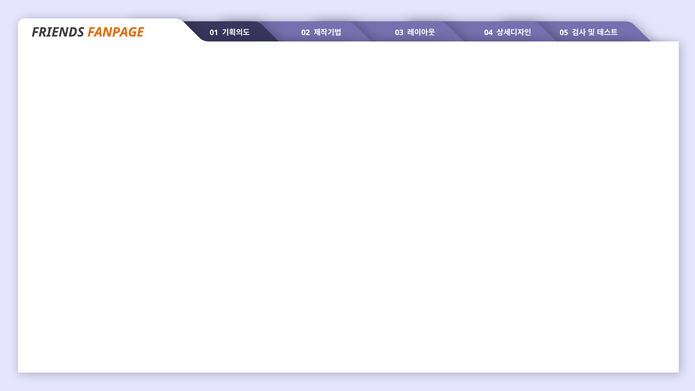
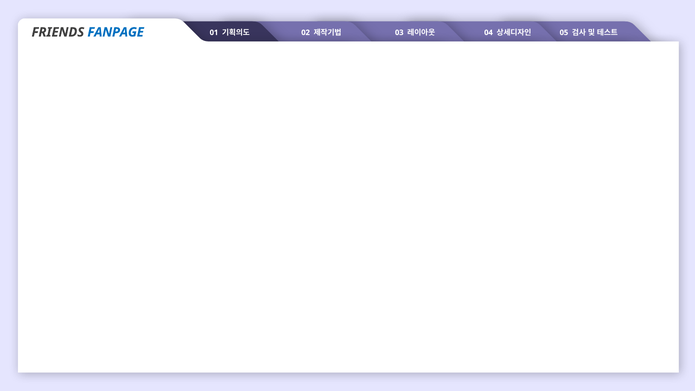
FANPAGE colour: orange -> blue
